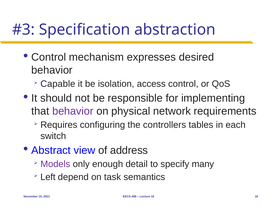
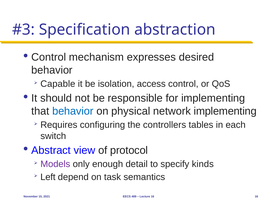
behavior at (73, 111) colour: purple -> blue
network requirements: requirements -> implementing
address: address -> protocol
many: many -> kinds
